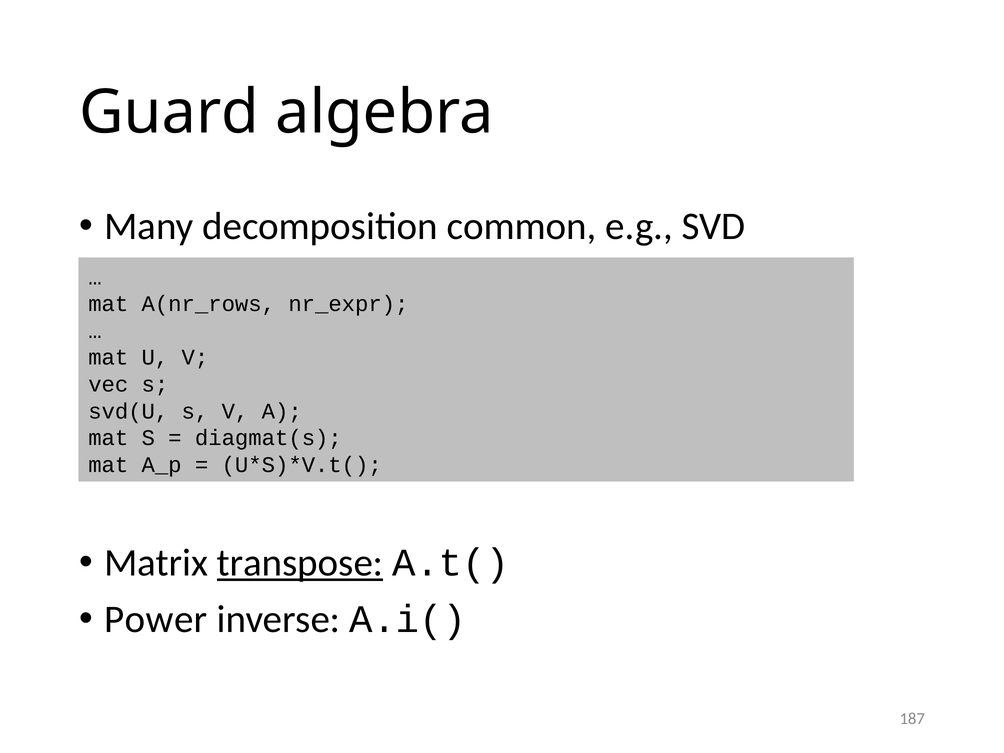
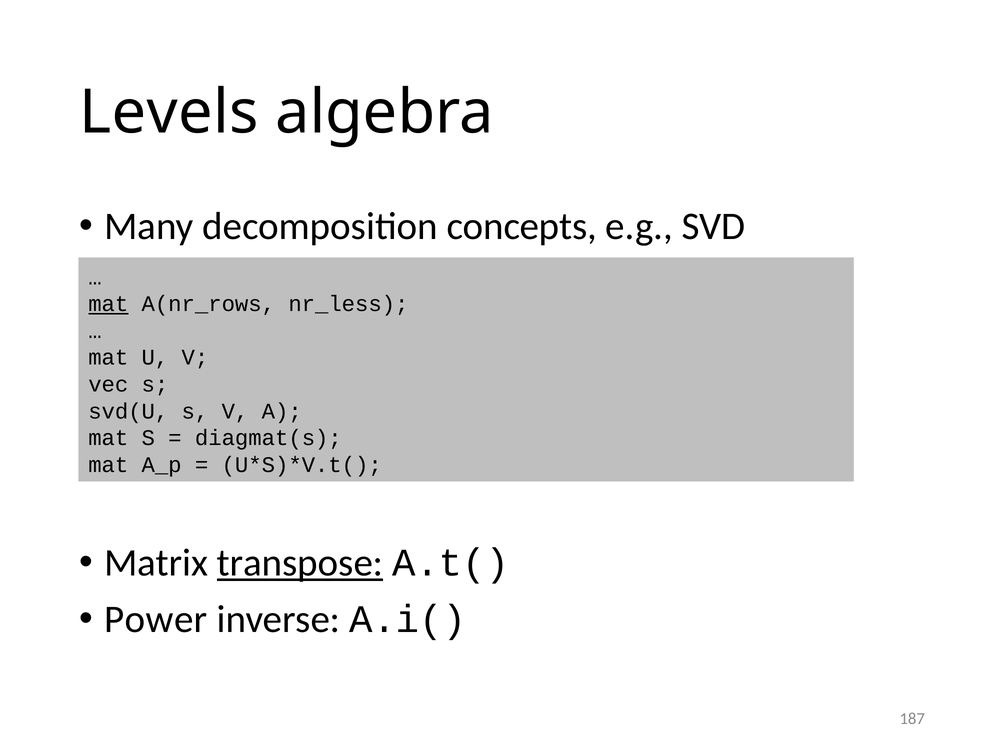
Guard: Guard -> Levels
common: common -> concepts
mat at (108, 304) underline: none -> present
nr_expr: nr_expr -> nr_less
